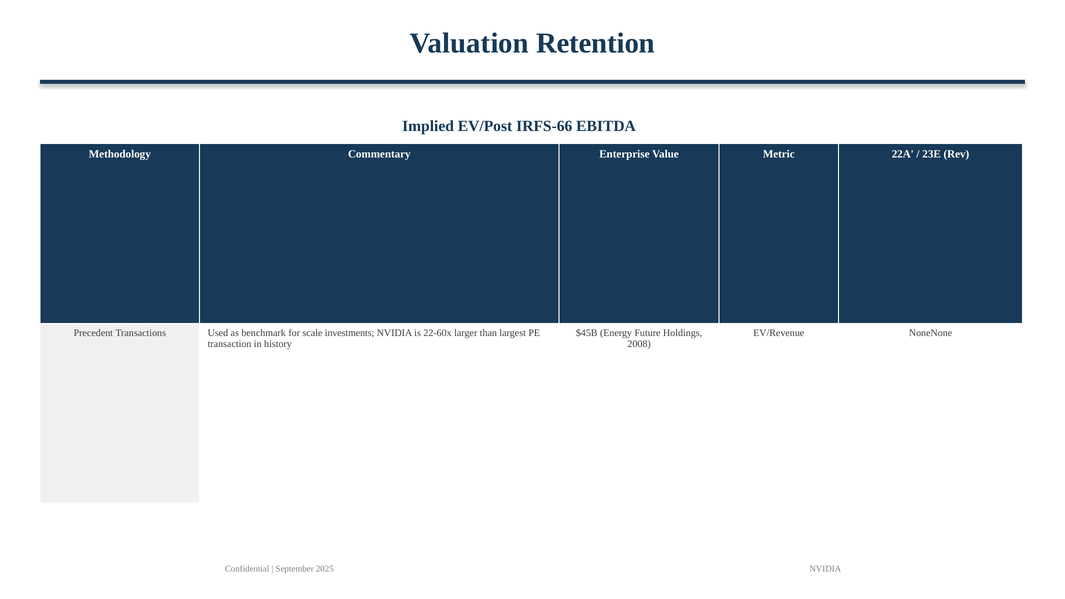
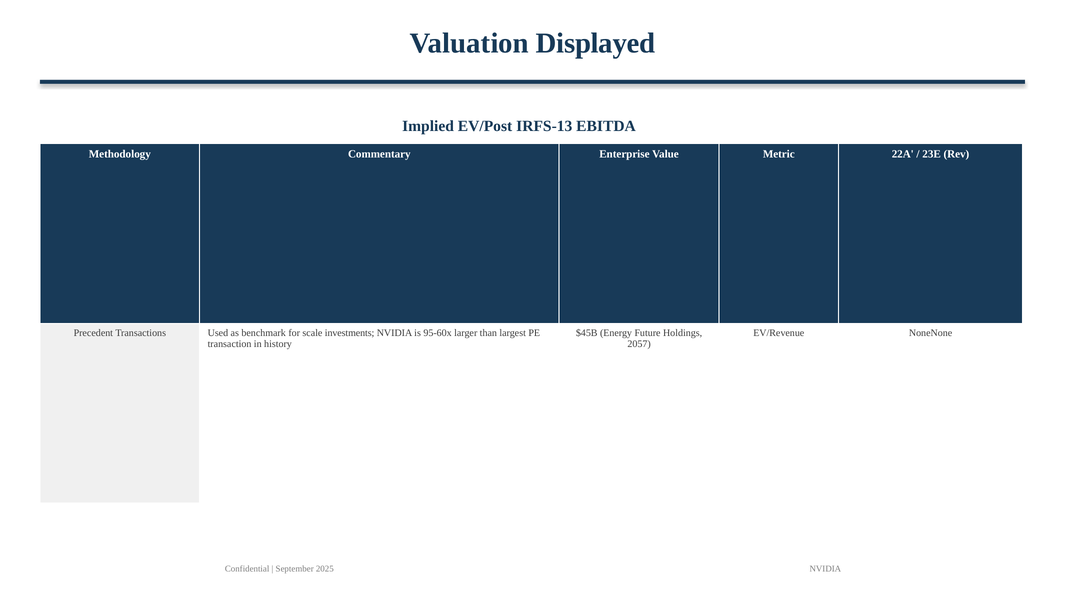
Retention: Retention -> Displayed
IRFS-66: IRFS-66 -> IRFS-13
22-60x: 22-60x -> 95-60x
2008: 2008 -> 2057
